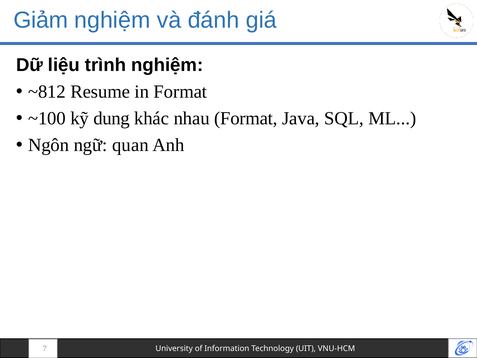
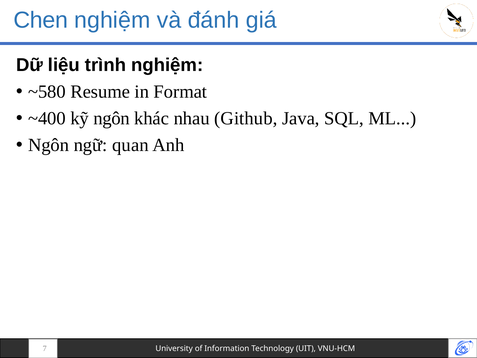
Giảm: Giảm -> Chen
~812: ~812 -> ~580
~100: ~100 -> ~400
kỹ dung: dung -> ngôn
nhau Format: Format -> Github
